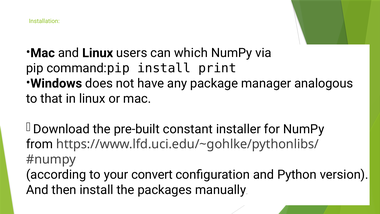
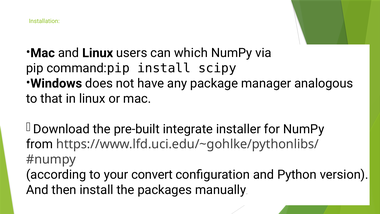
print: print -> scipy
constant: constant -> integrate
